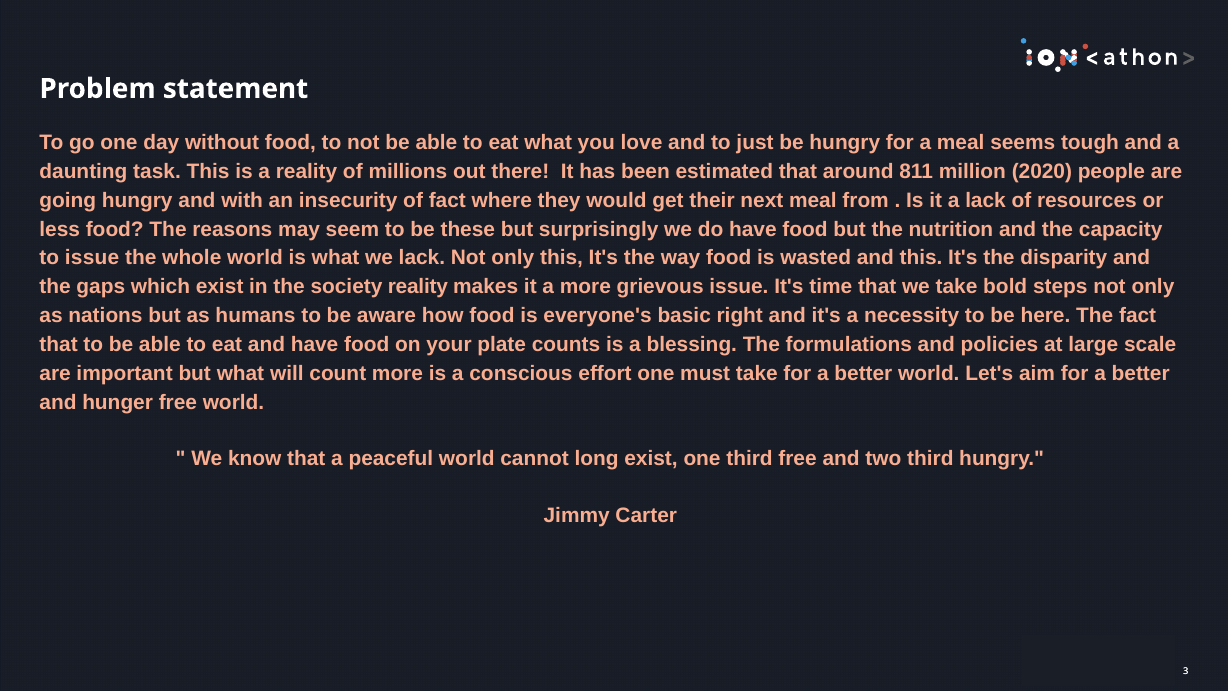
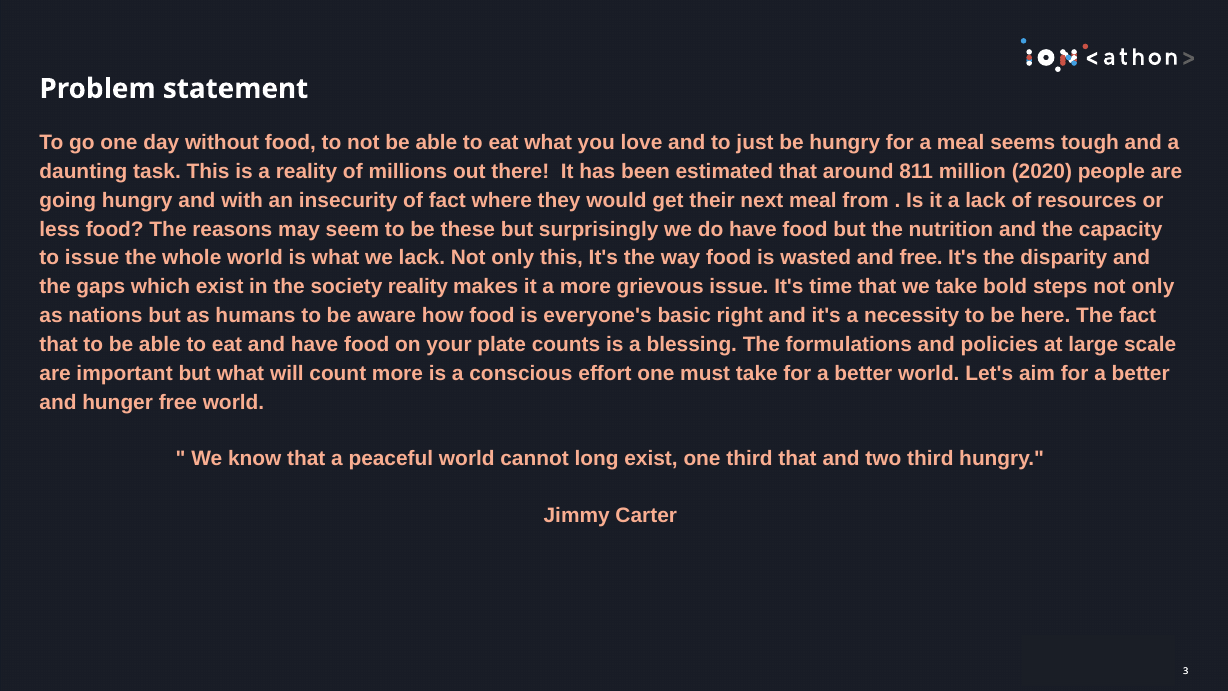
and this: this -> free
third free: free -> that
